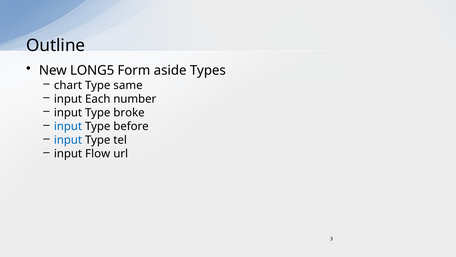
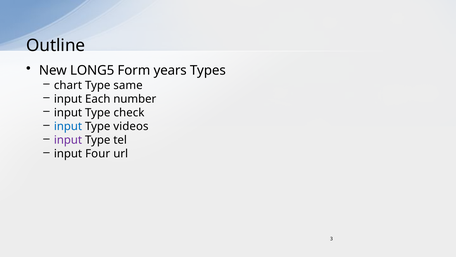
aside: aside -> years
broke: broke -> check
before: before -> videos
input at (68, 140) colour: blue -> purple
Flow: Flow -> Four
